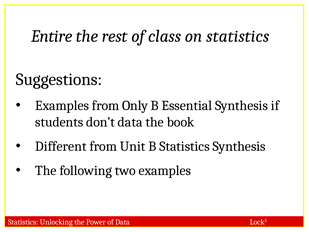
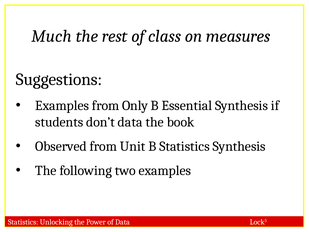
Entire: Entire -> Much
on statistics: statistics -> measures
Different: Different -> Observed
